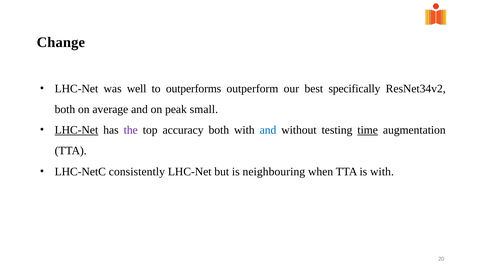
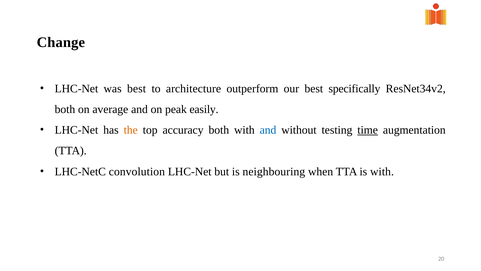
was well: well -> best
outperforms: outperforms -> architecture
small: small -> easily
LHC-Net at (76, 130) underline: present -> none
the colour: purple -> orange
consistently: consistently -> convolution
